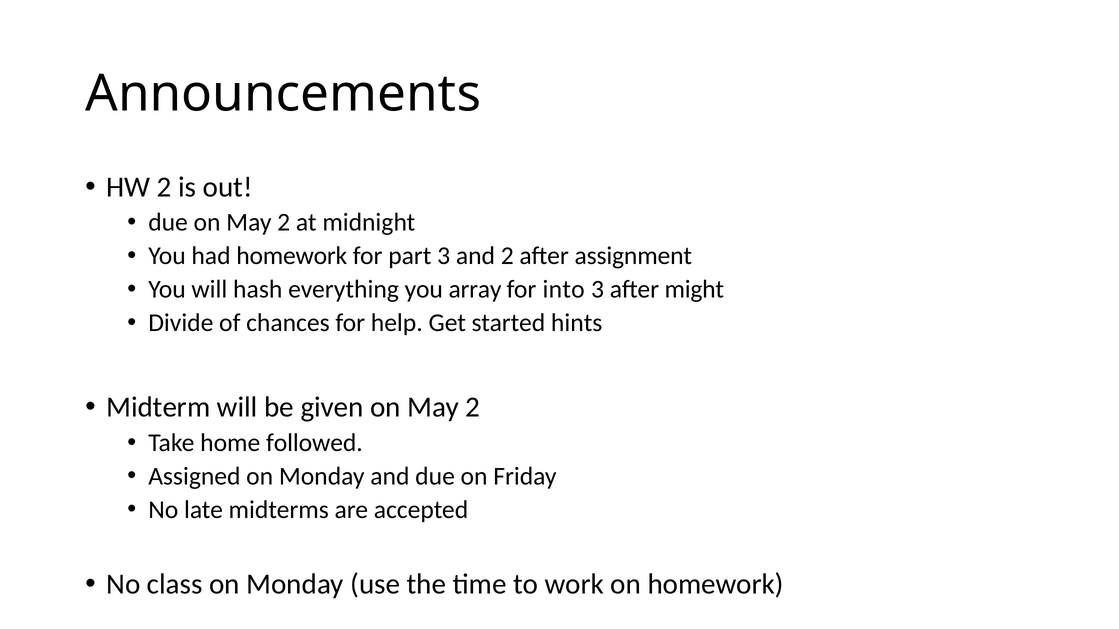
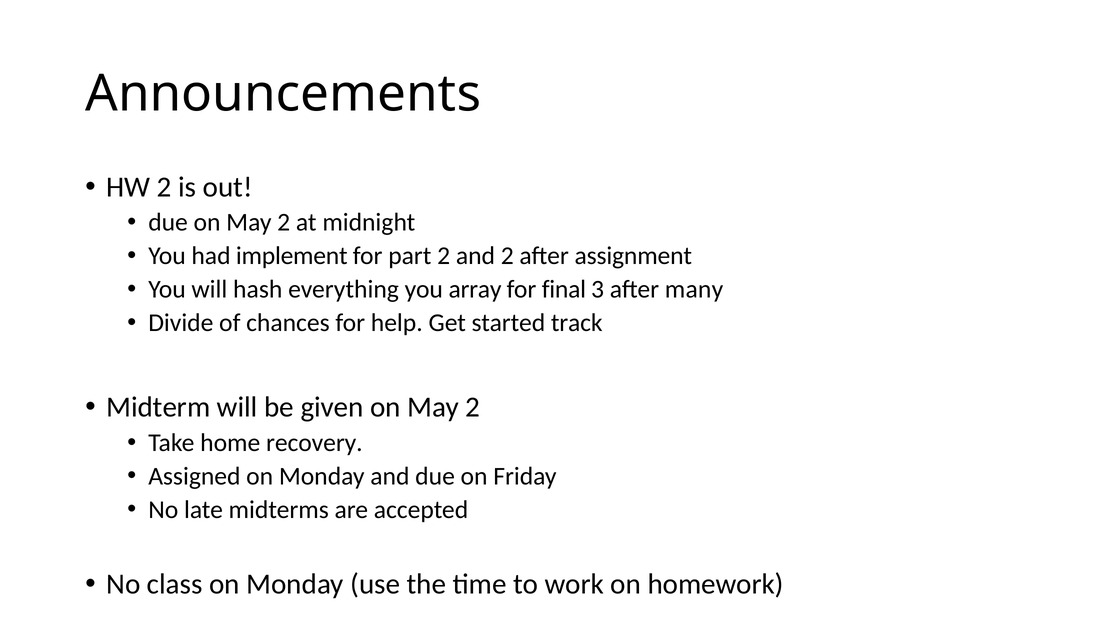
had homework: homework -> implement
part 3: 3 -> 2
into: into -> final
might: might -> many
hints: hints -> track
followed: followed -> recovery
